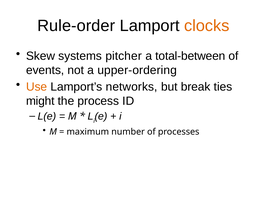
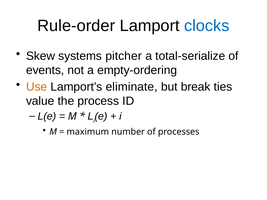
clocks colour: orange -> blue
total-between: total-between -> total-serialize
upper-ordering: upper-ordering -> empty-ordering
networks: networks -> eliminate
might: might -> value
